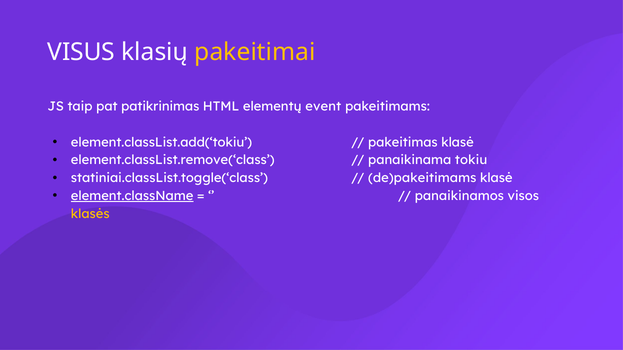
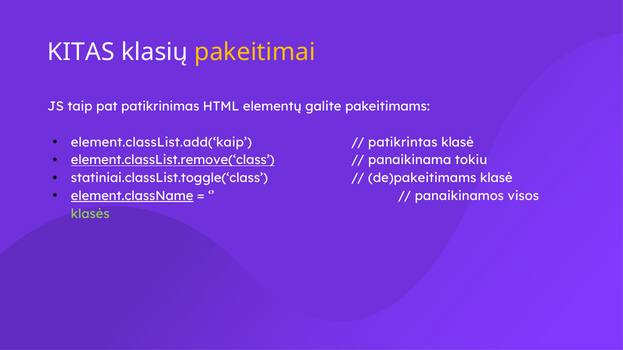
VISUS: VISUS -> KITAS
event: event -> galite
element.classList.add(‘tokiu: element.classList.add(‘tokiu -> element.classList.add(‘kaip
pakeitimas: pakeitimas -> patikrintas
element.classList.remove(‘class underline: none -> present
klasės colour: yellow -> light green
